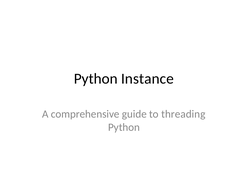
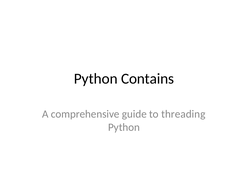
Instance: Instance -> Contains
